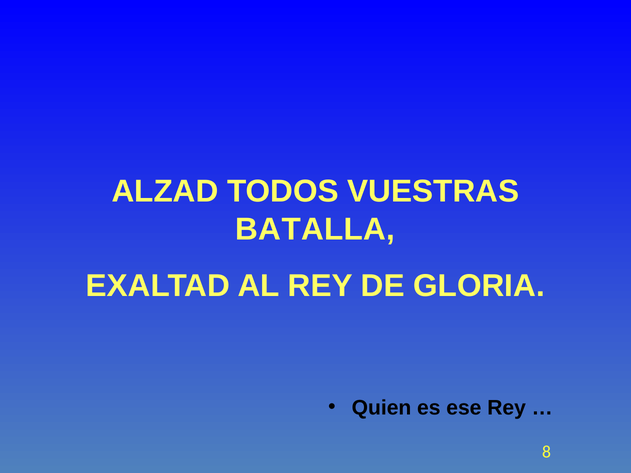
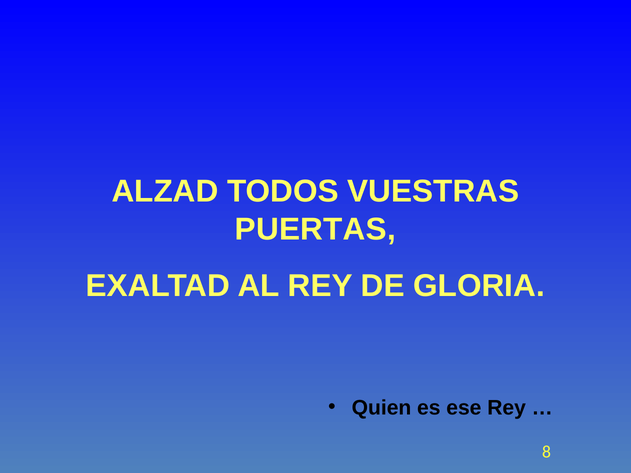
BATALLA: BATALLA -> PUERTAS
